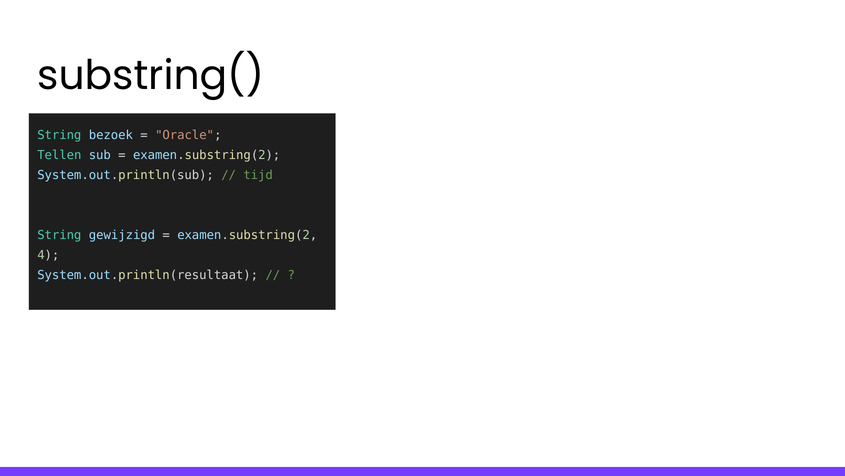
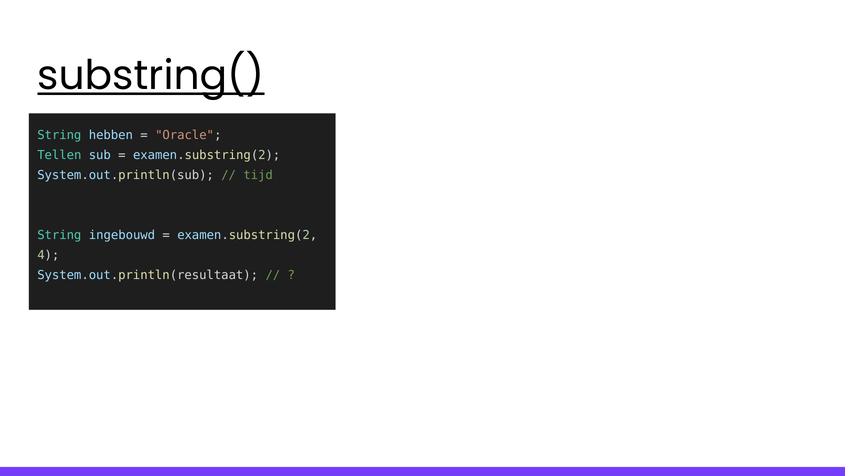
substring( underline: none -> present
bezoek: bezoek -> hebben
gewijzigd: gewijzigd -> ingebouwd
